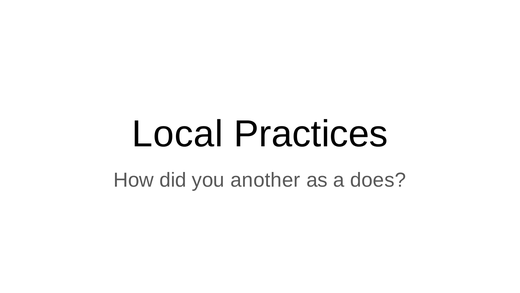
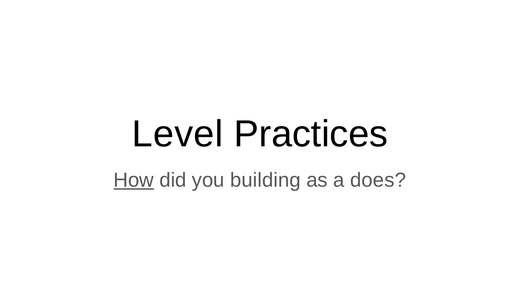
Local: Local -> Level
How underline: none -> present
another: another -> building
